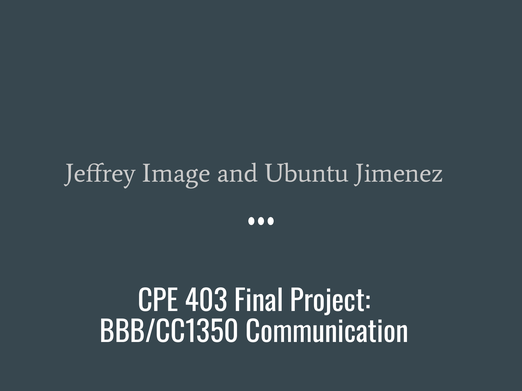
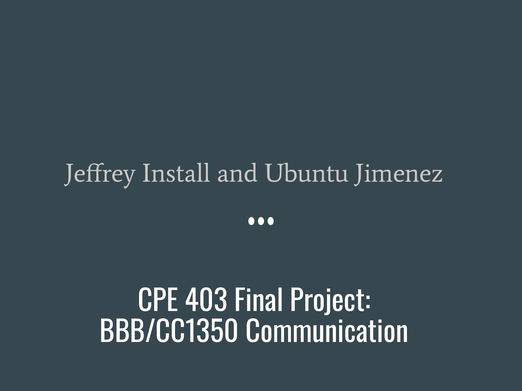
Image: Image -> Install
